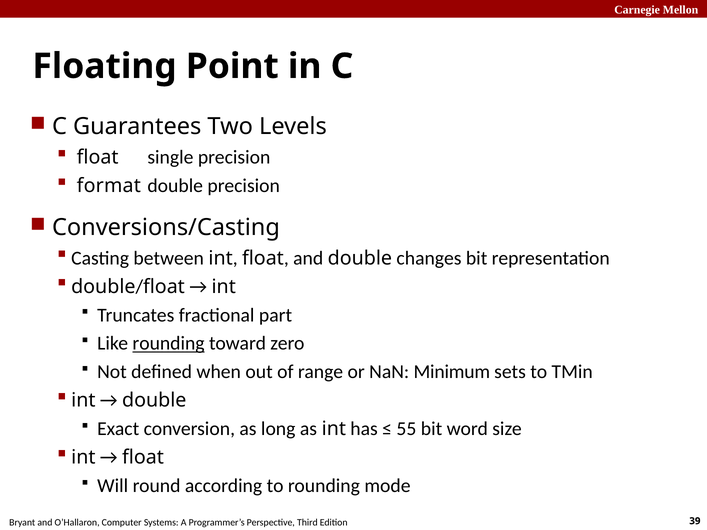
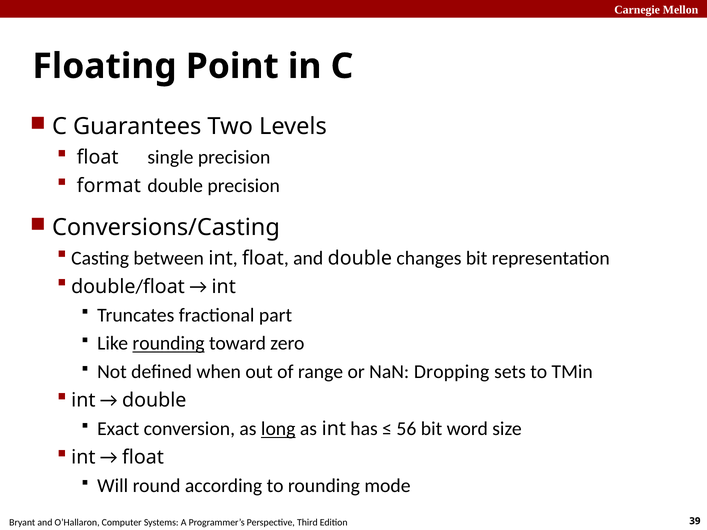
Minimum: Minimum -> Dropping
long underline: none -> present
55: 55 -> 56
